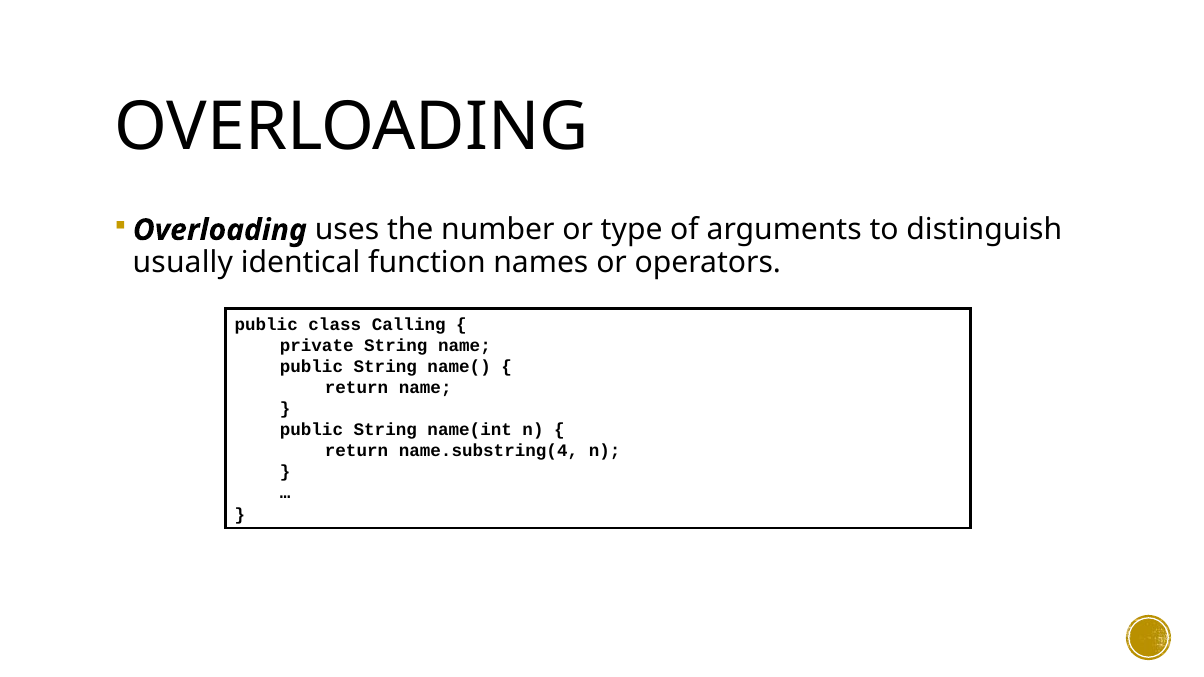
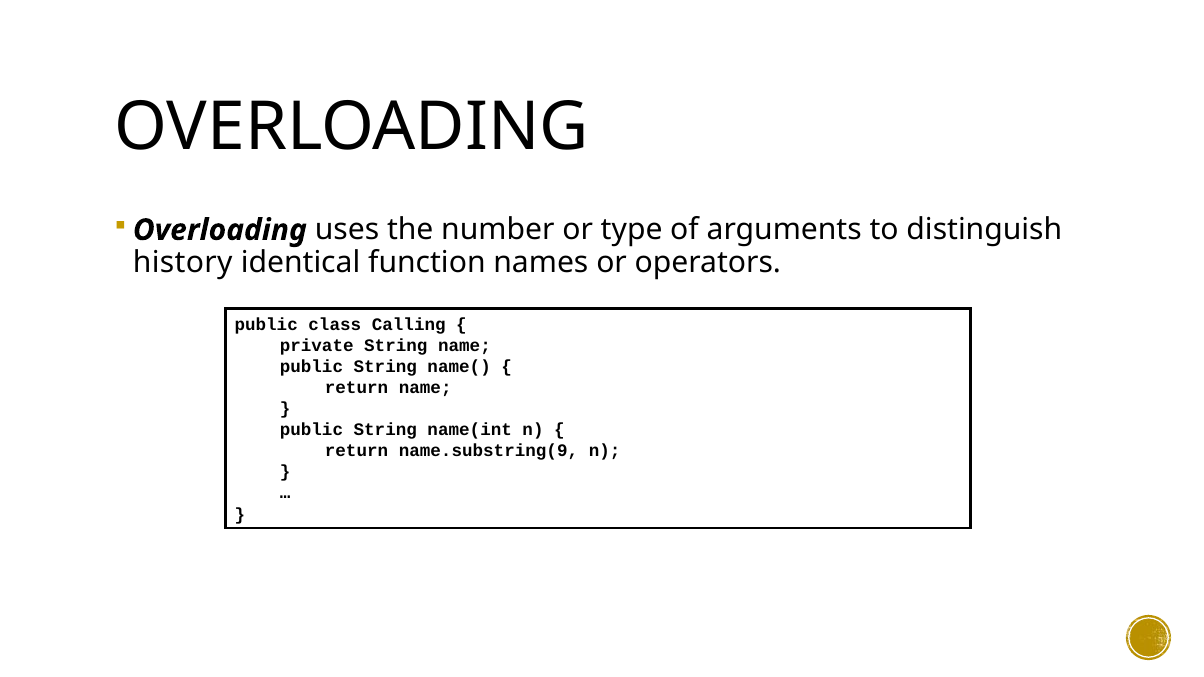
usually: usually -> history
name.substring(4: name.substring(4 -> name.substring(9
